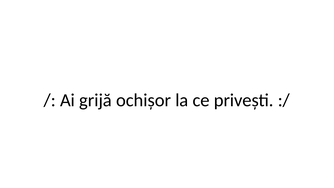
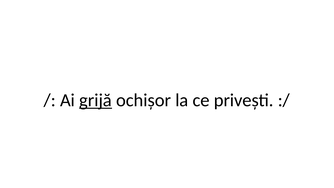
grijă underline: none -> present
